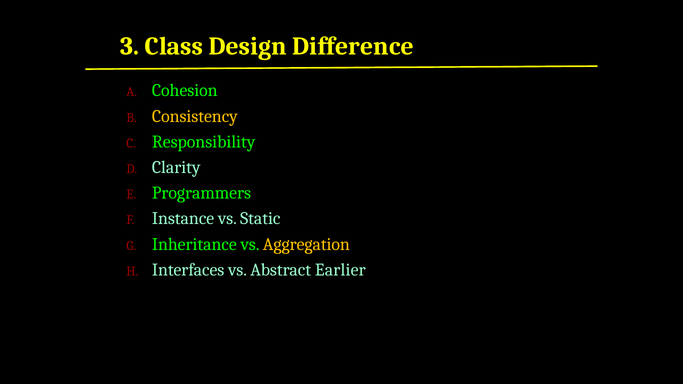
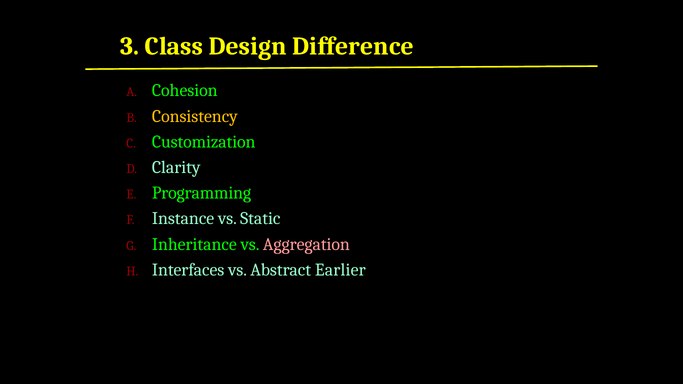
Responsibility: Responsibility -> Customization
Programmers: Programmers -> Programming
Aggregation colour: yellow -> pink
